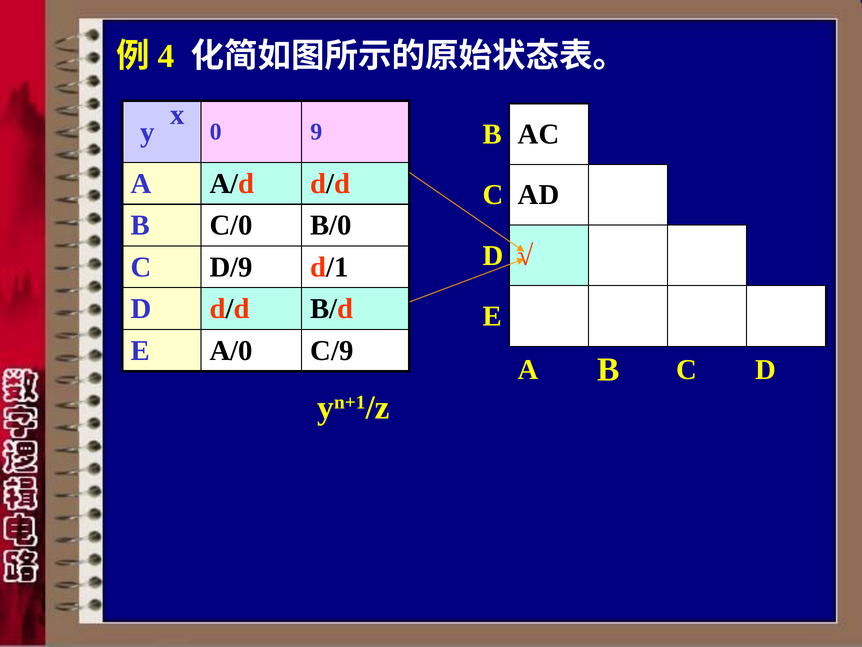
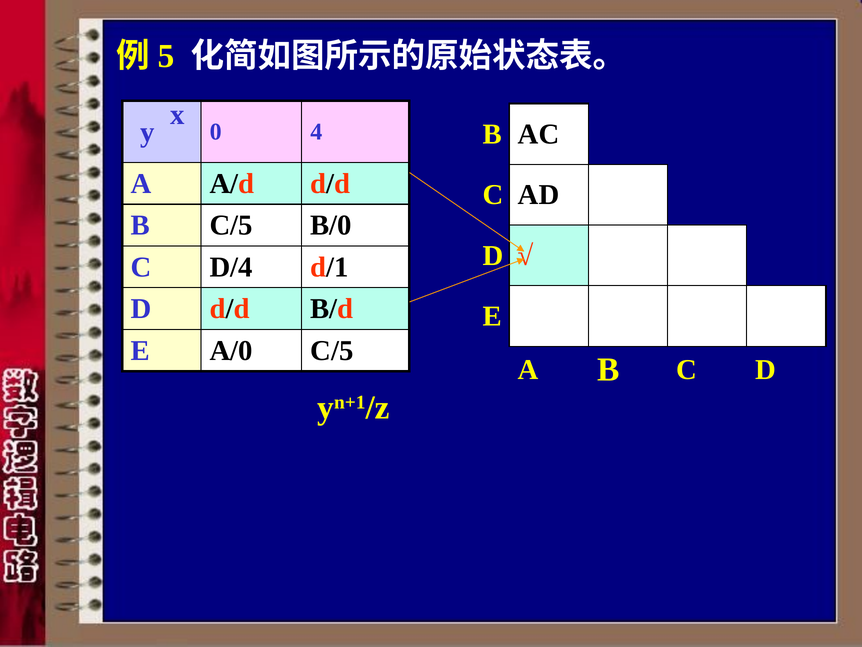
4: 4 -> 5
9: 9 -> 4
B C/0: C/0 -> C/5
D/9: D/9 -> D/4
A/0 C/9: C/9 -> C/5
